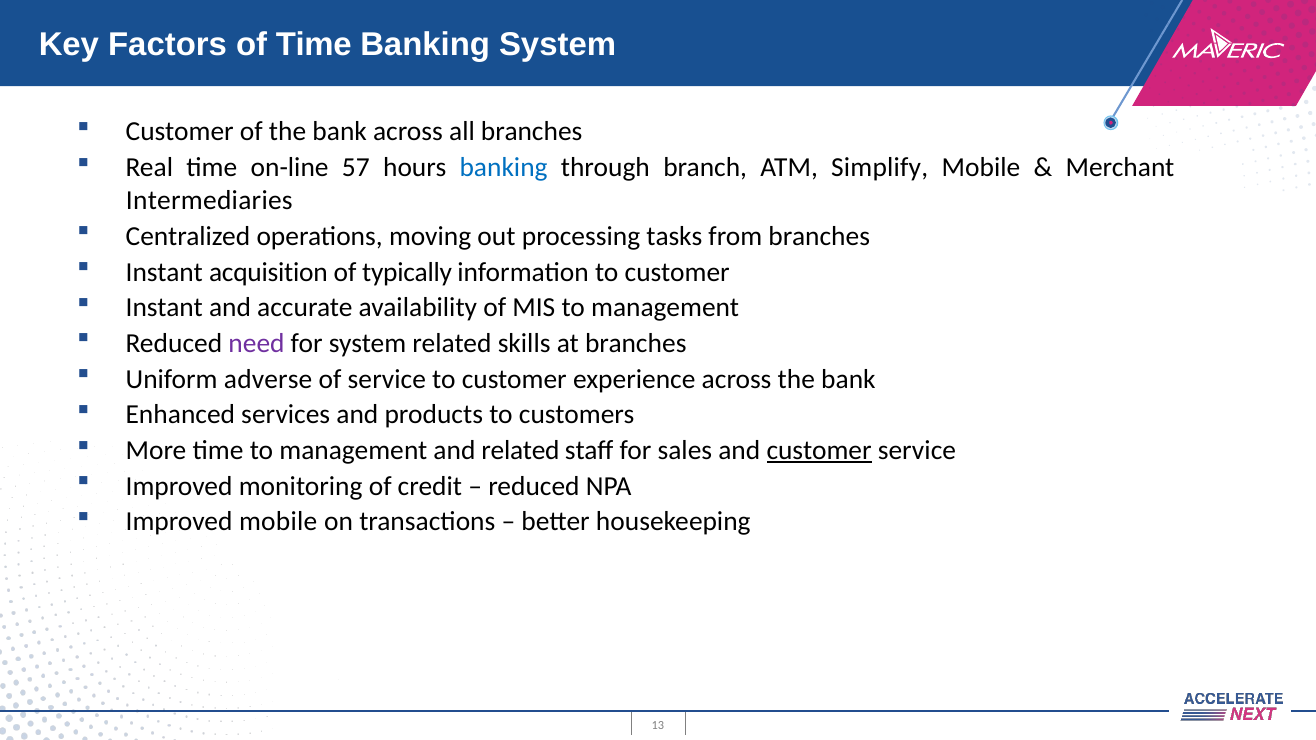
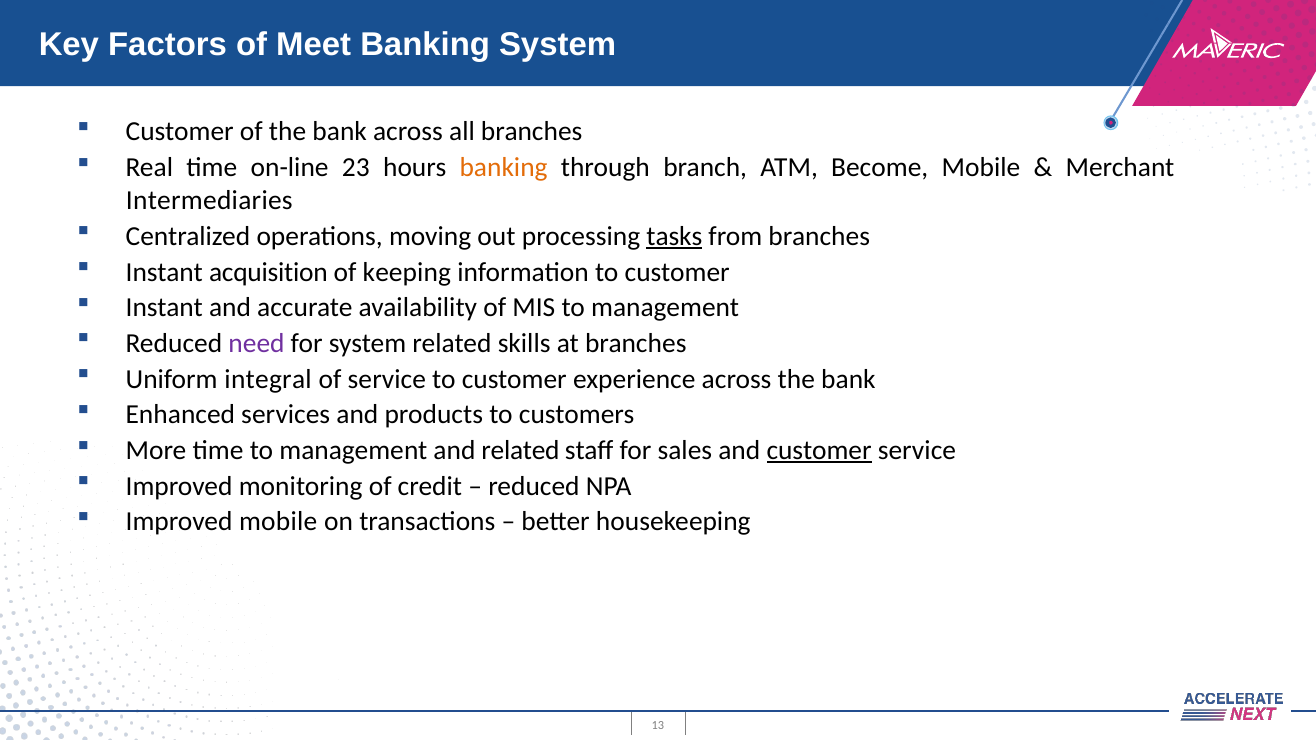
of Time: Time -> Meet
57: 57 -> 23
banking at (504, 168) colour: blue -> orange
Simplify: Simplify -> Become
tasks underline: none -> present
typically: typically -> keeping
adverse: adverse -> integral
